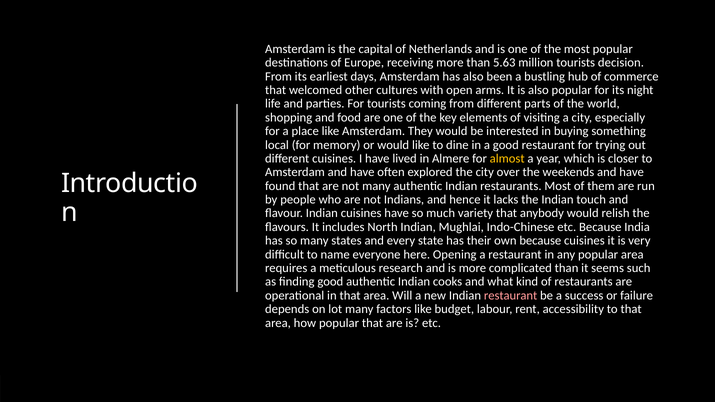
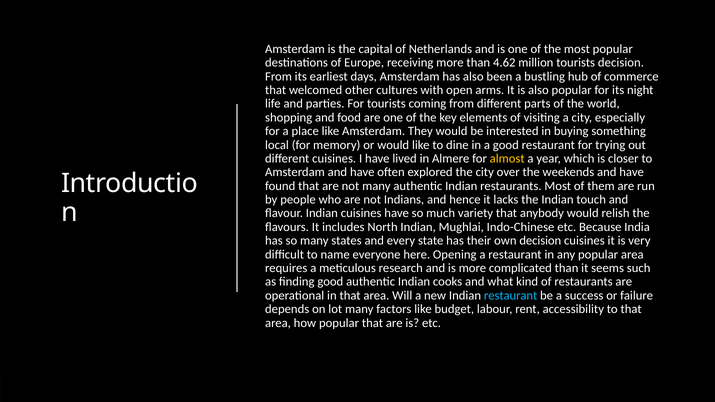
5.63: 5.63 -> 4.62
own because: because -> decision
restaurant at (511, 296) colour: pink -> light blue
